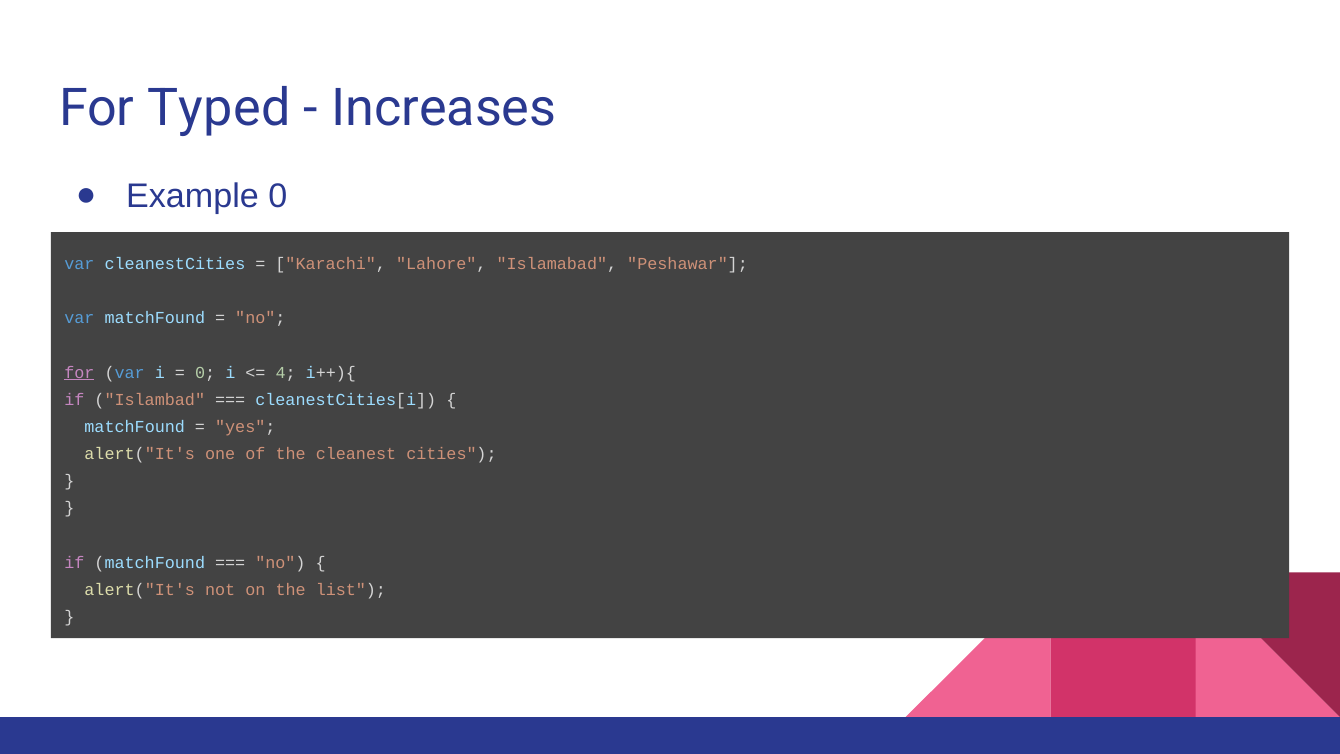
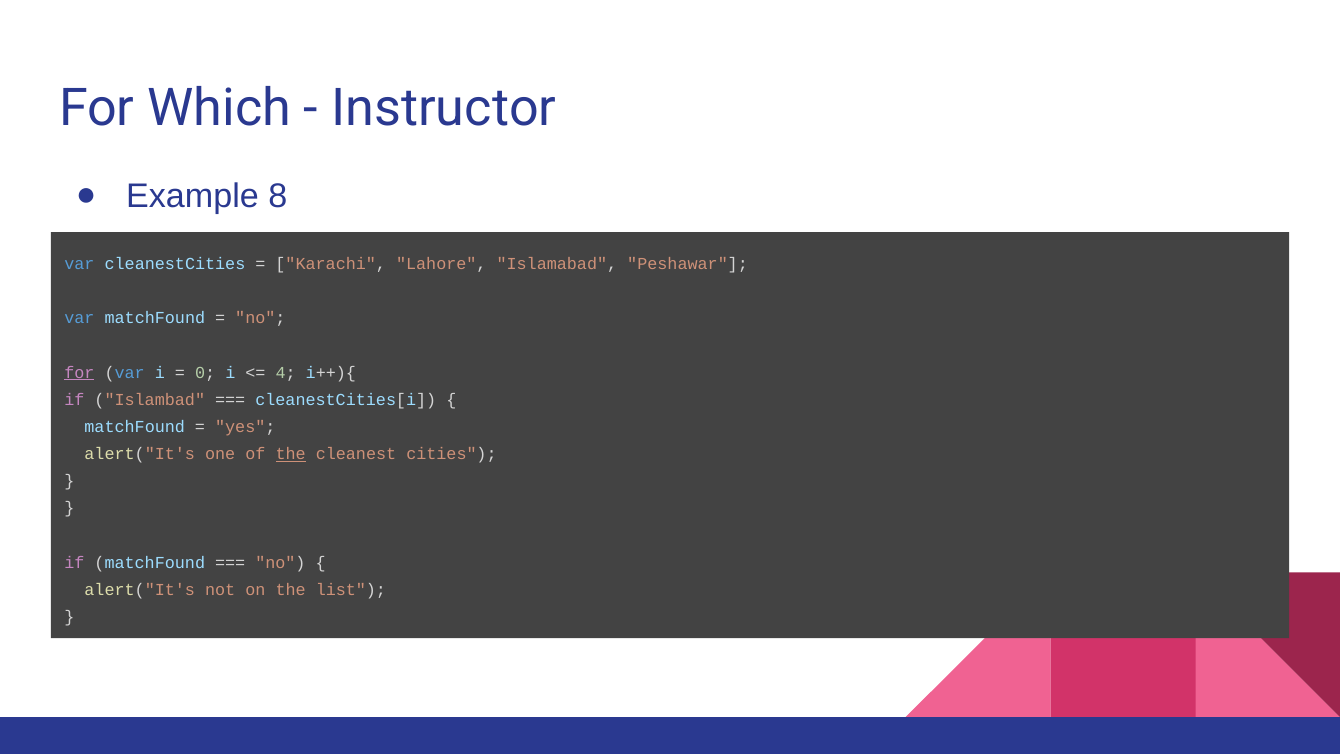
Typed: Typed -> Which
Increases: Increases -> Instructor
Example 0: 0 -> 8
the at (291, 454) underline: none -> present
